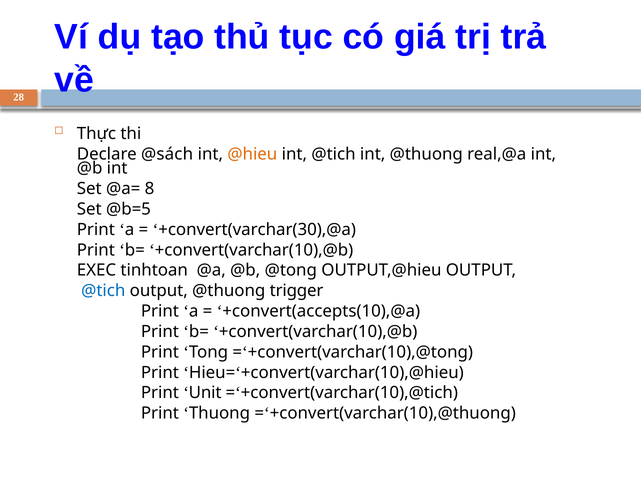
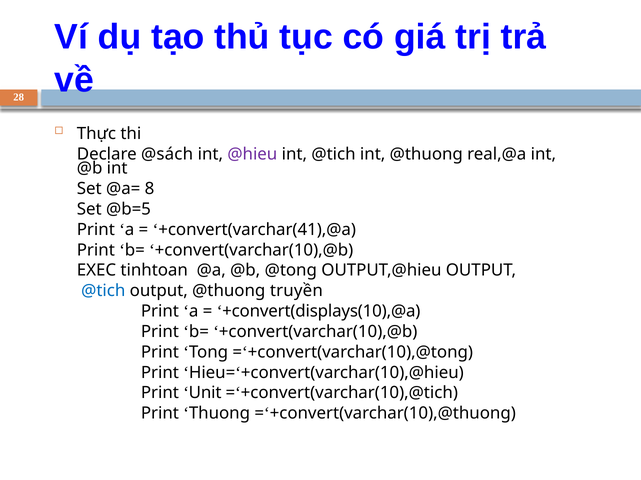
@hieu colour: orange -> purple
+convert(varchar(30),@a: +convert(varchar(30),@a -> +convert(varchar(41),@a
trigger: trigger -> truyền
+convert(accepts(10),@a: +convert(accepts(10),@a -> +convert(displays(10),@a
